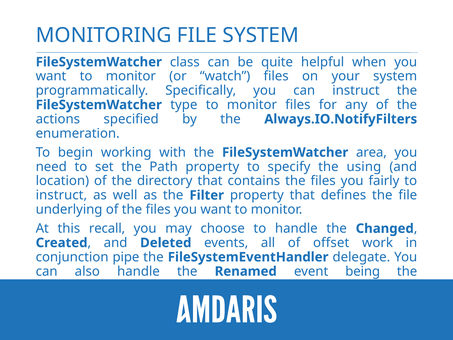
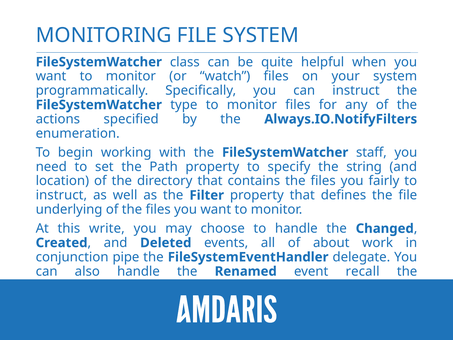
area: area -> staff
using: using -> string
recall: recall -> write
offset: offset -> about
being: being -> recall
